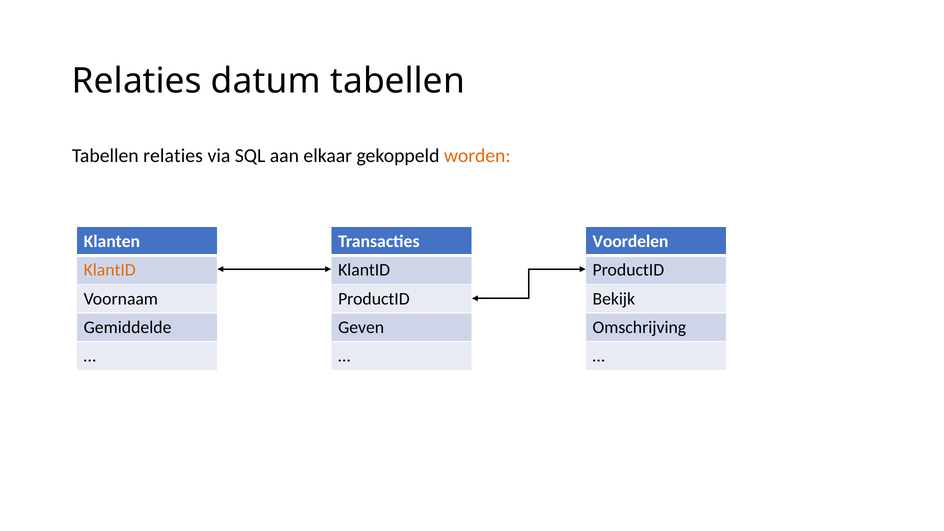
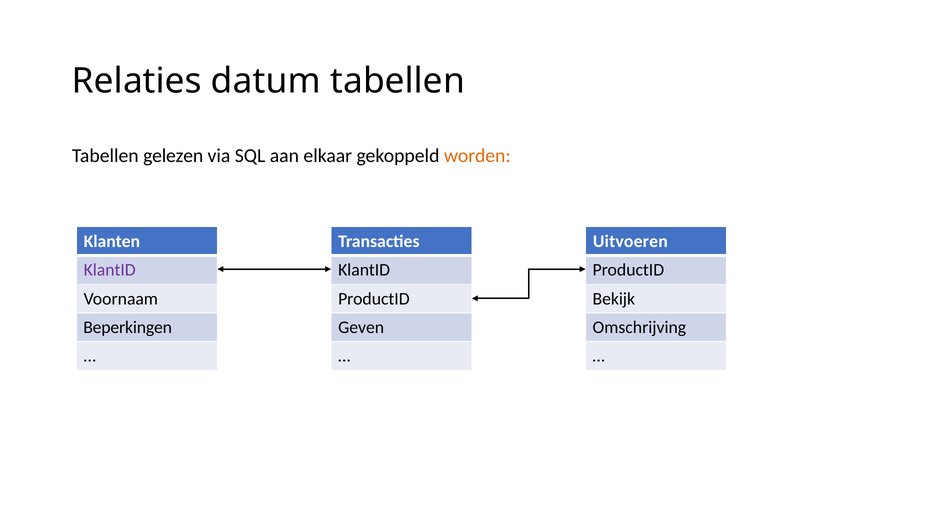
Tabellen relaties: relaties -> gelezen
Voordelen: Voordelen -> Uitvoeren
KlantID at (110, 270) colour: orange -> purple
Gemiddelde: Gemiddelde -> Beperkingen
